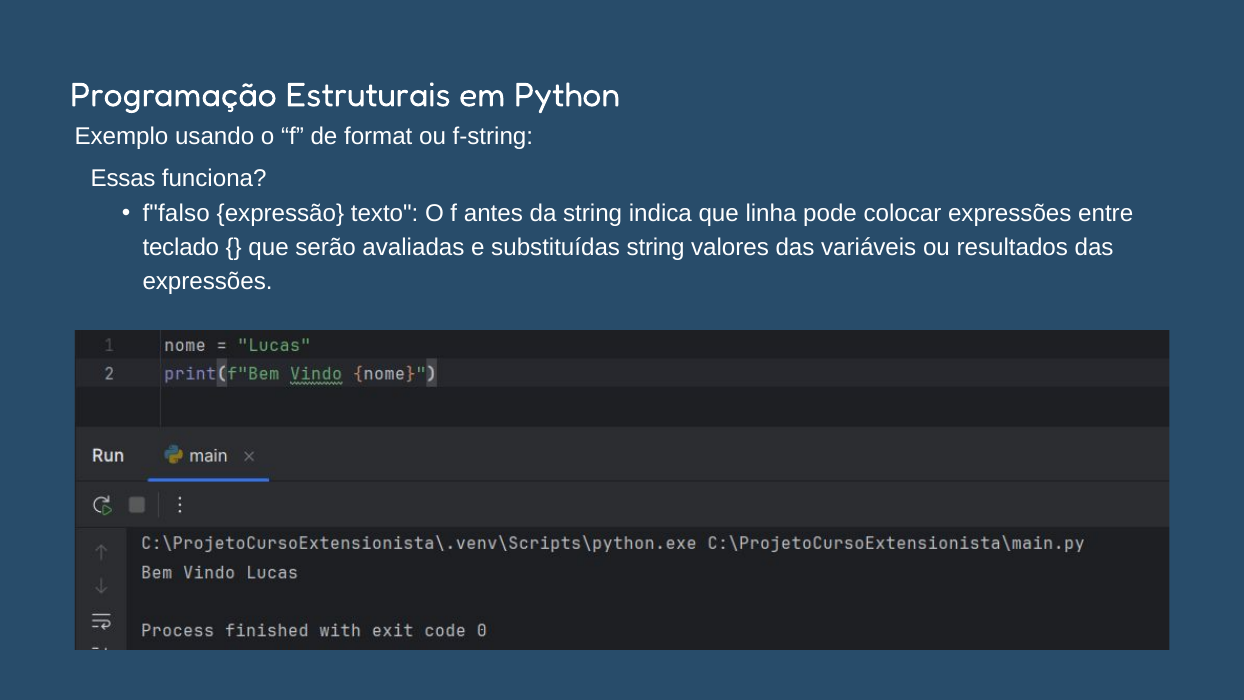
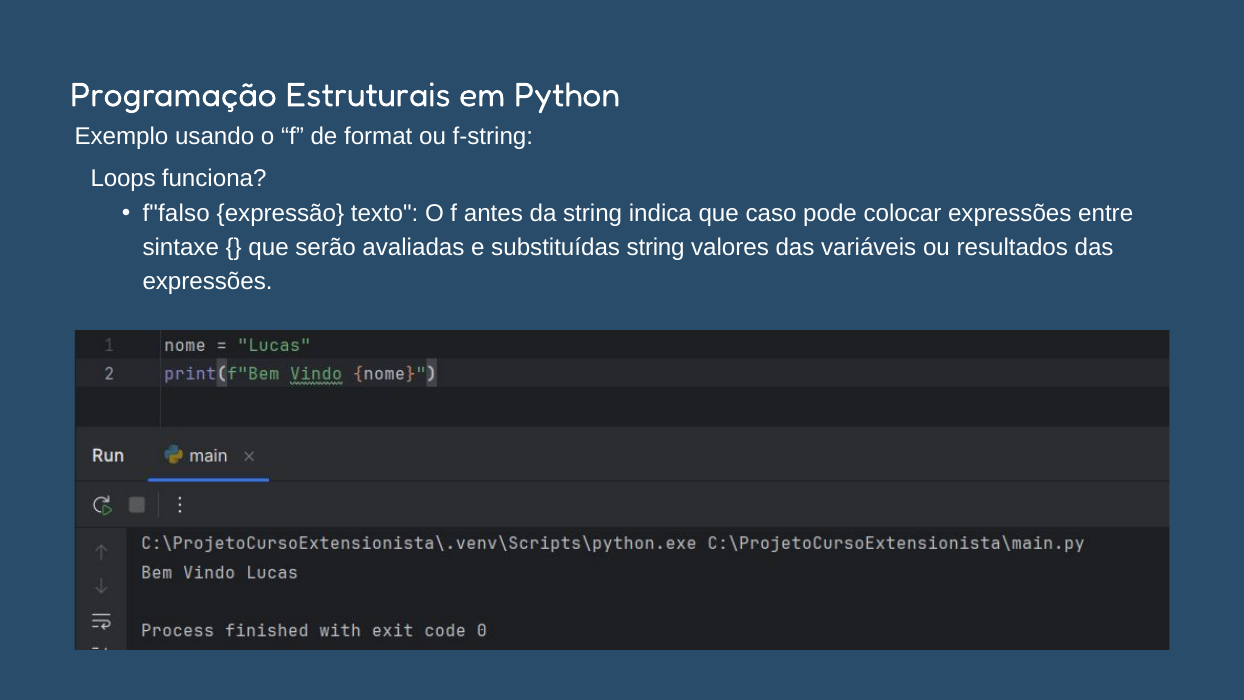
Essas: Essas -> Loops
linha: linha -> caso
teclado: teclado -> sintaxe
